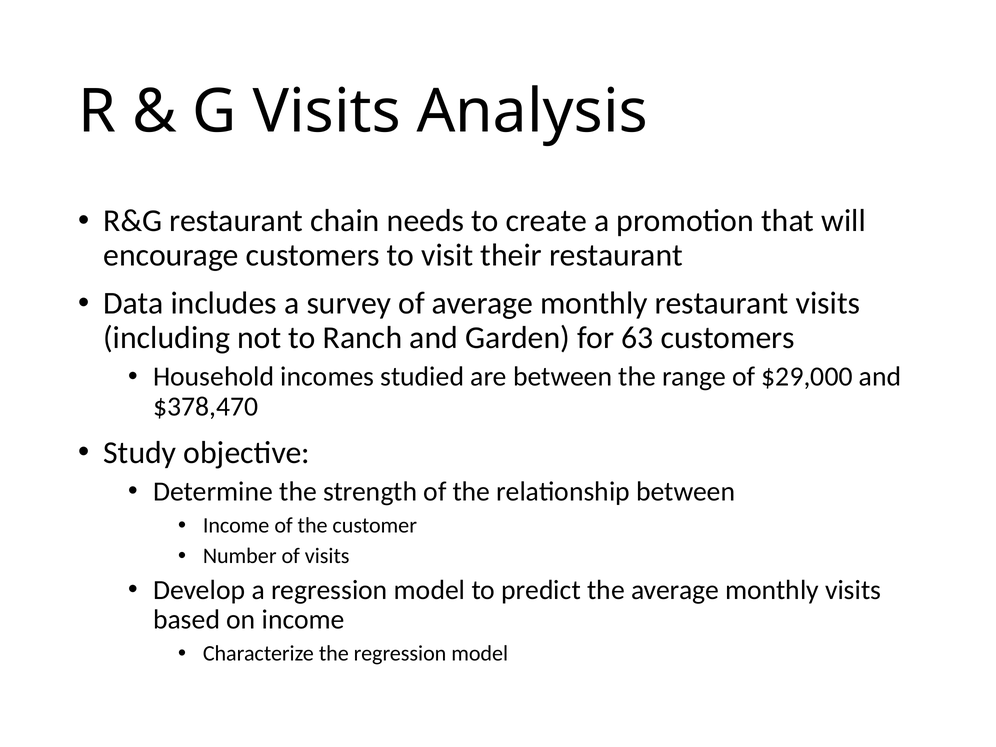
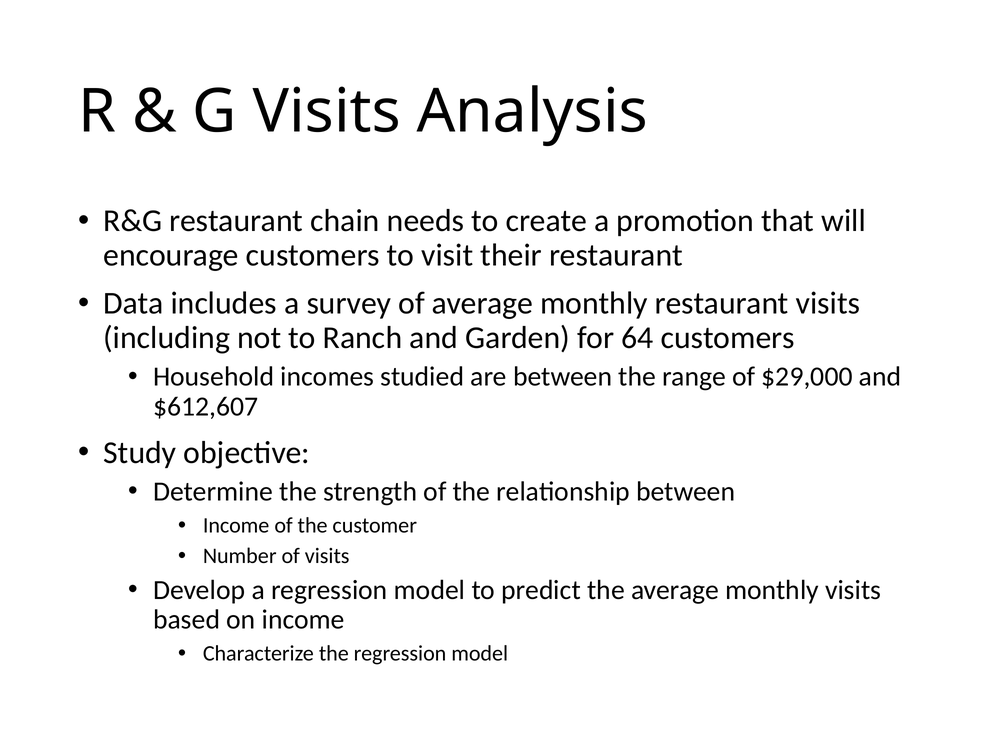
63: 63 -> 64
$378,470: $378,470 -> $612,607
